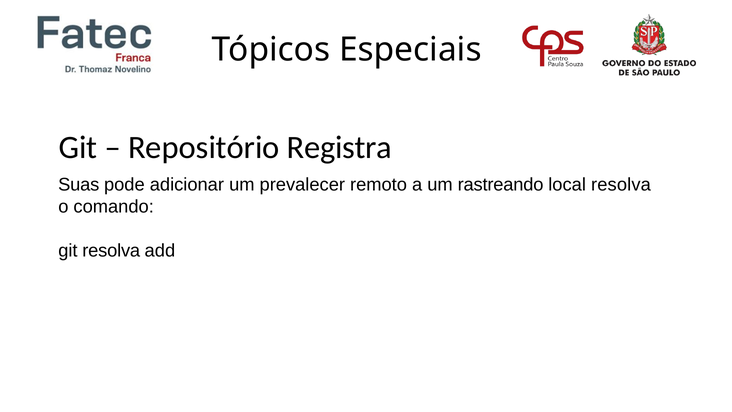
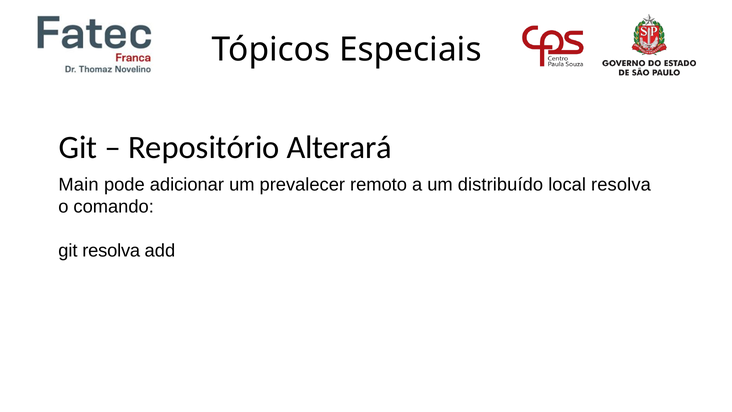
Registra: Registra -> Alterará
Suas: Suas -> Main
rastreando: rastreando -> distribuído
